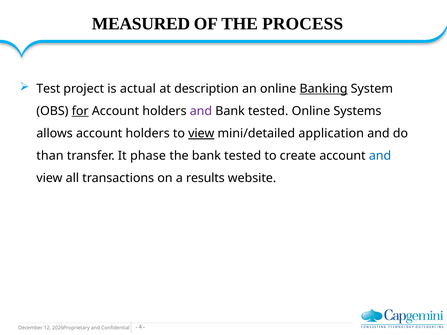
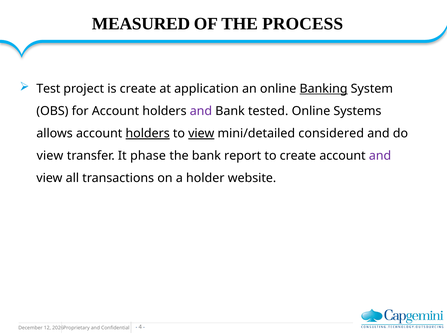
is actual: actual -> create
description: description -> application
for underline: present -> none
holders at (148, 134) underline: none -> present
application: application -> considered
than at (50, 156): than -> view
the bank tested: tested -> report
and at (380, 156) colour: blue -> purple
results: results -> holder
